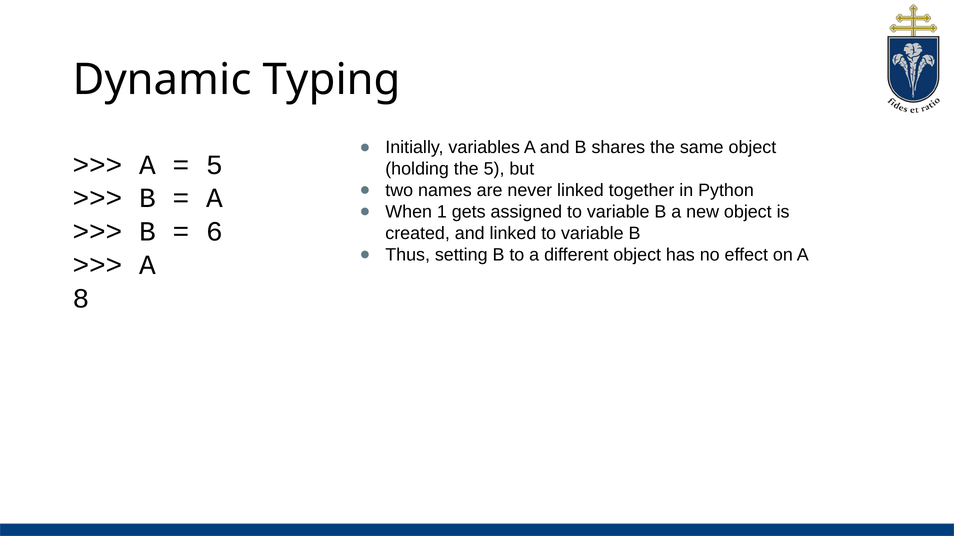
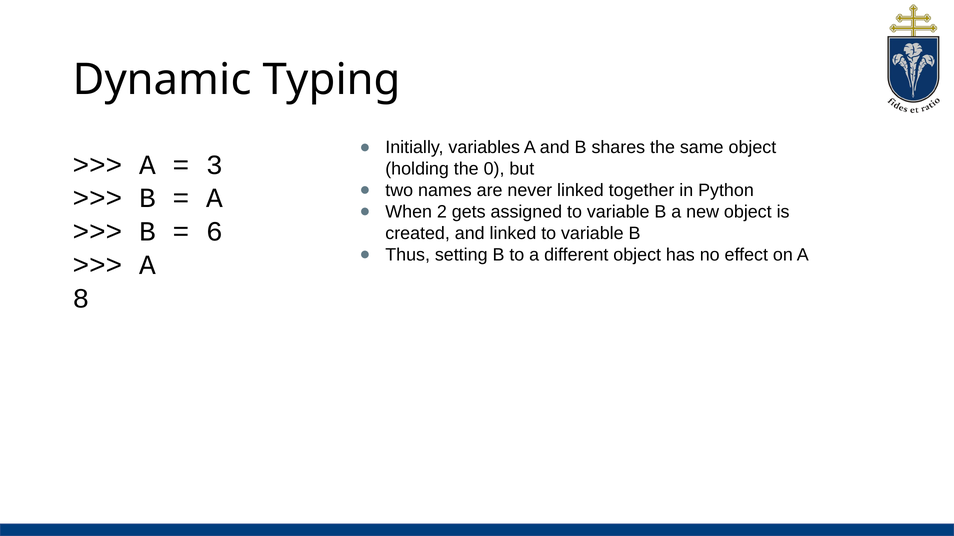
5 at (214, 165): 5 -> 3
the 5: 5 -> 0
1: 1 -> 2
